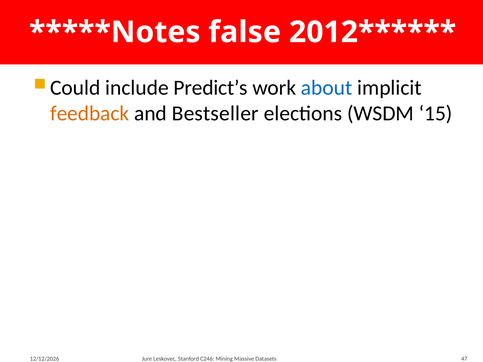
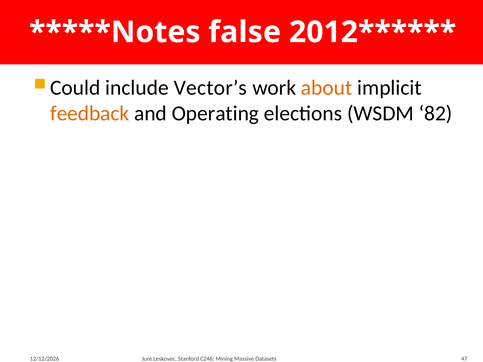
Predict’s: Predict’s -> Vector’s
about colour: blue -> orange
Bestseller: Bestseller -> Operating
15: 15 -> 82
